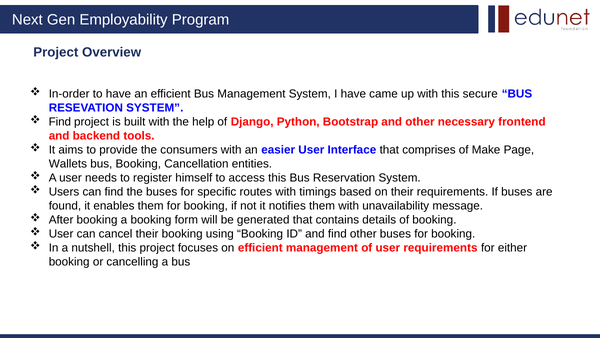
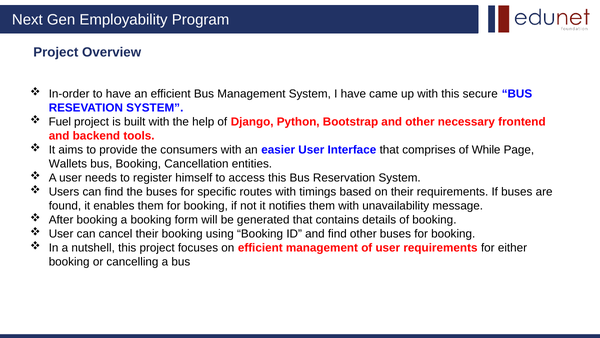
Find at (60, 122): Find -> Fuel
Make: Make -> While
